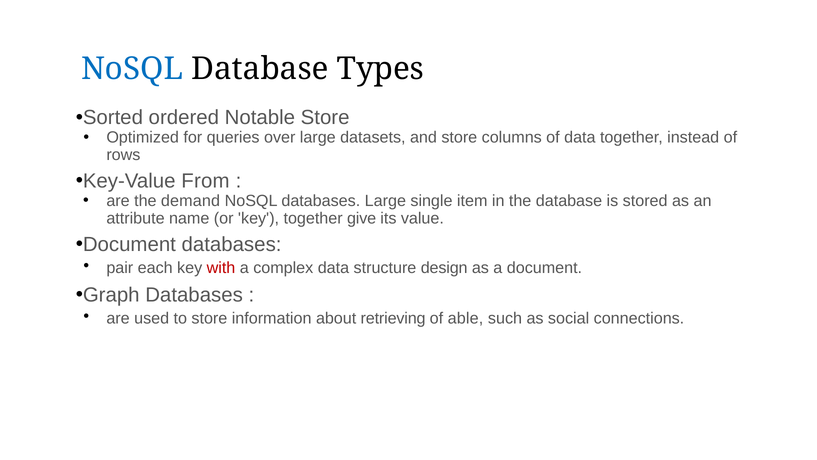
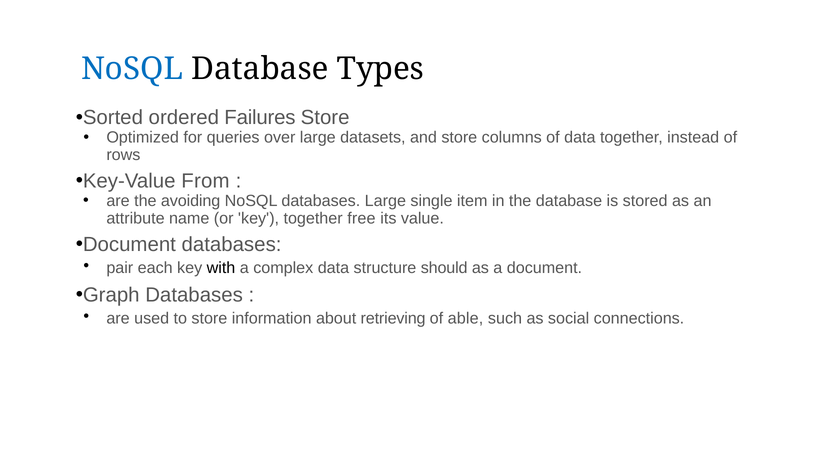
Notable: Notable -> Failures
demand: demand -> avoiding
give: give -> free
with colour: red -> black
design: design -> should
